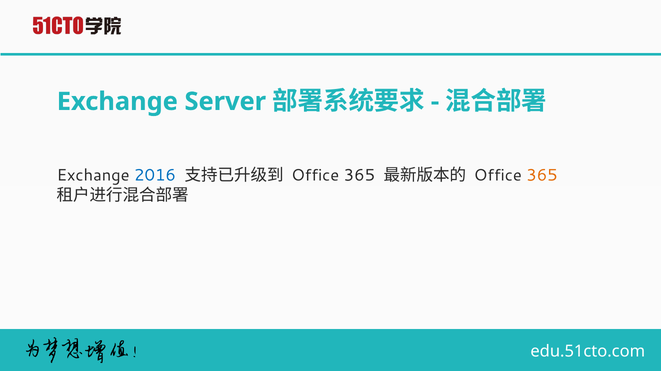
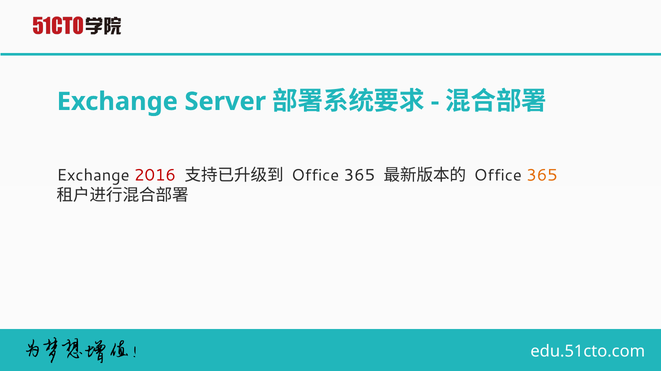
2016 colour: blue -> red
